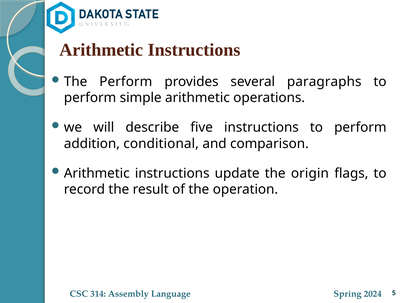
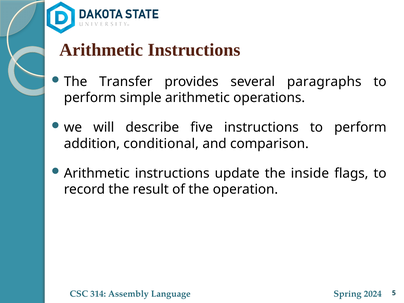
The Perform: Perform -> Transfer
origin: origin -> inside
